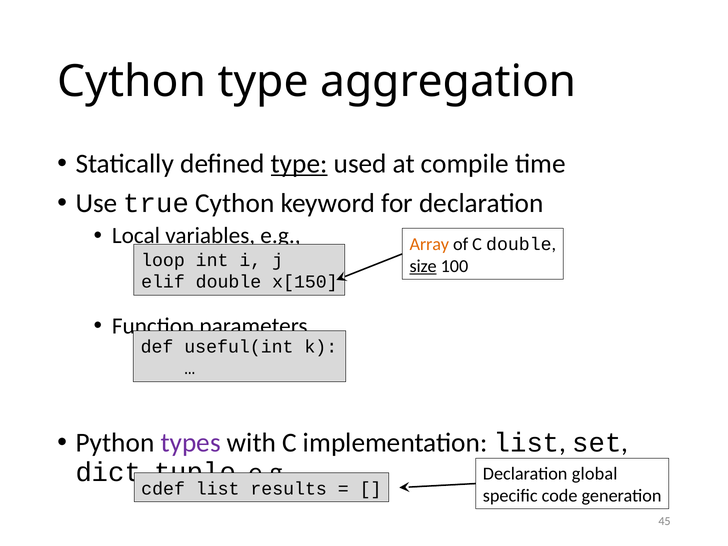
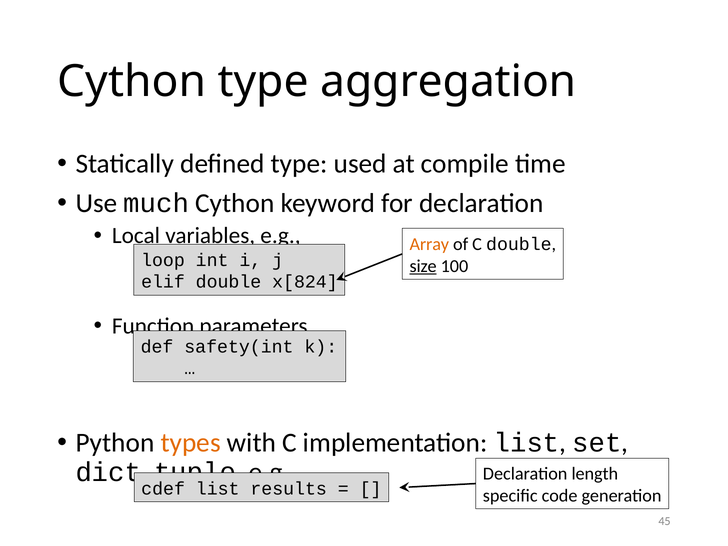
type at (299, 164) underline: present -> none
true: true -> much
x[150: x[150 -> x[824
useful(int: useful(int -> safety(int
types colour: purple -> orange
global: global -> length
